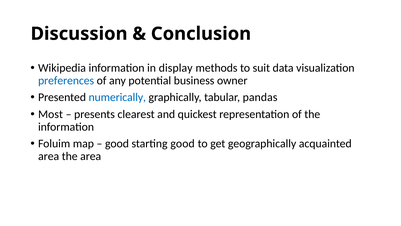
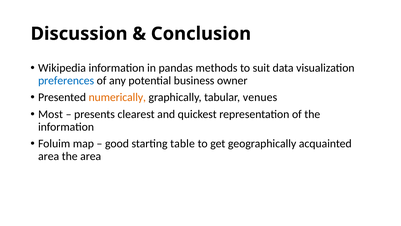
display: display -> pandas
numerically colour: blue -> orange
pandas: pandas -> venues
starting good: good -> table
